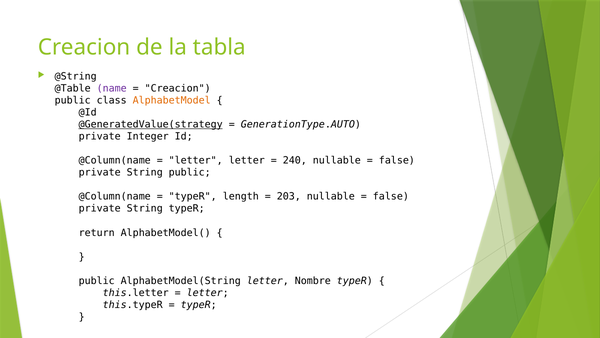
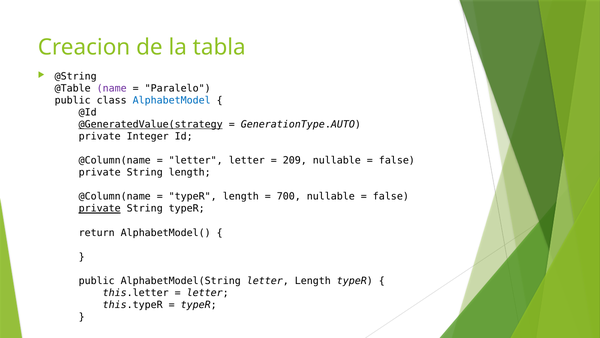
Creacion at (178, 88): Creacion -> Paralelo
AlphabetModel colour: orange -> blue
240: 240 -> 209
String public: public -> length
203: 203 -> 700
private at (100, 208) underline: none -> present
letter Nombre: Nombre -> Length
